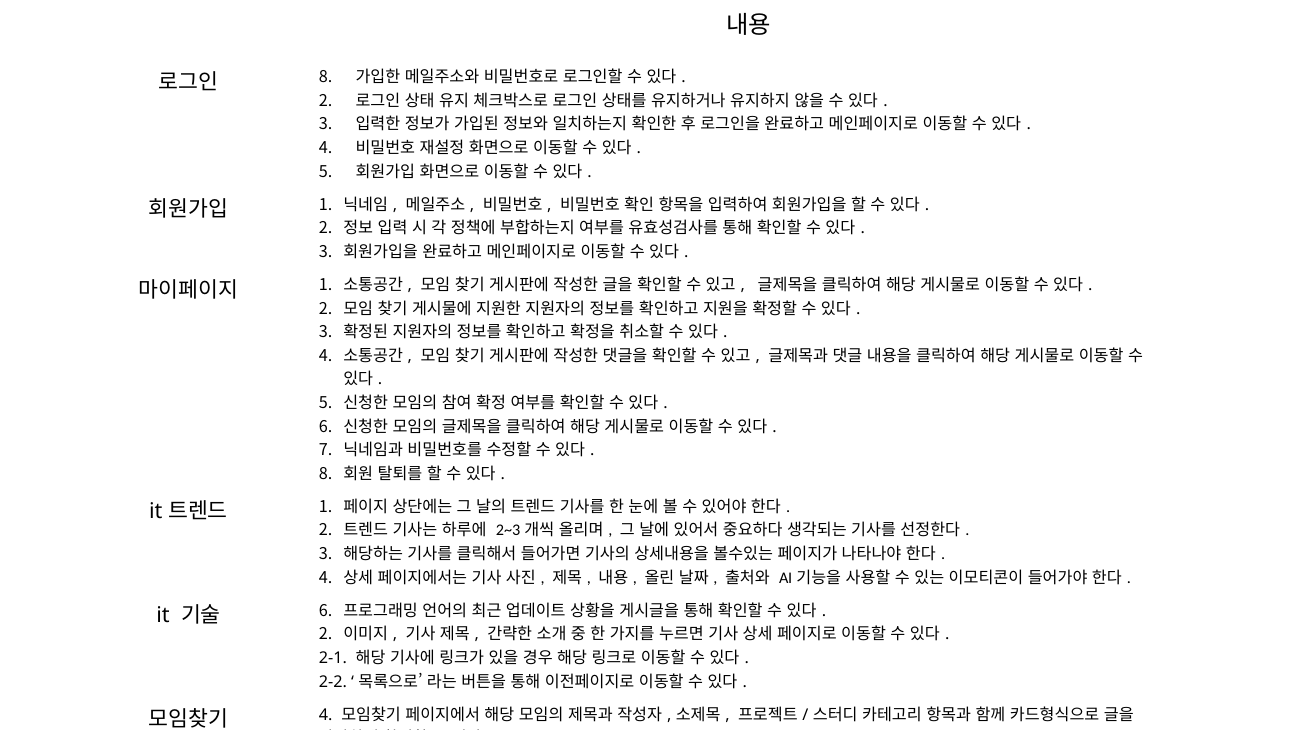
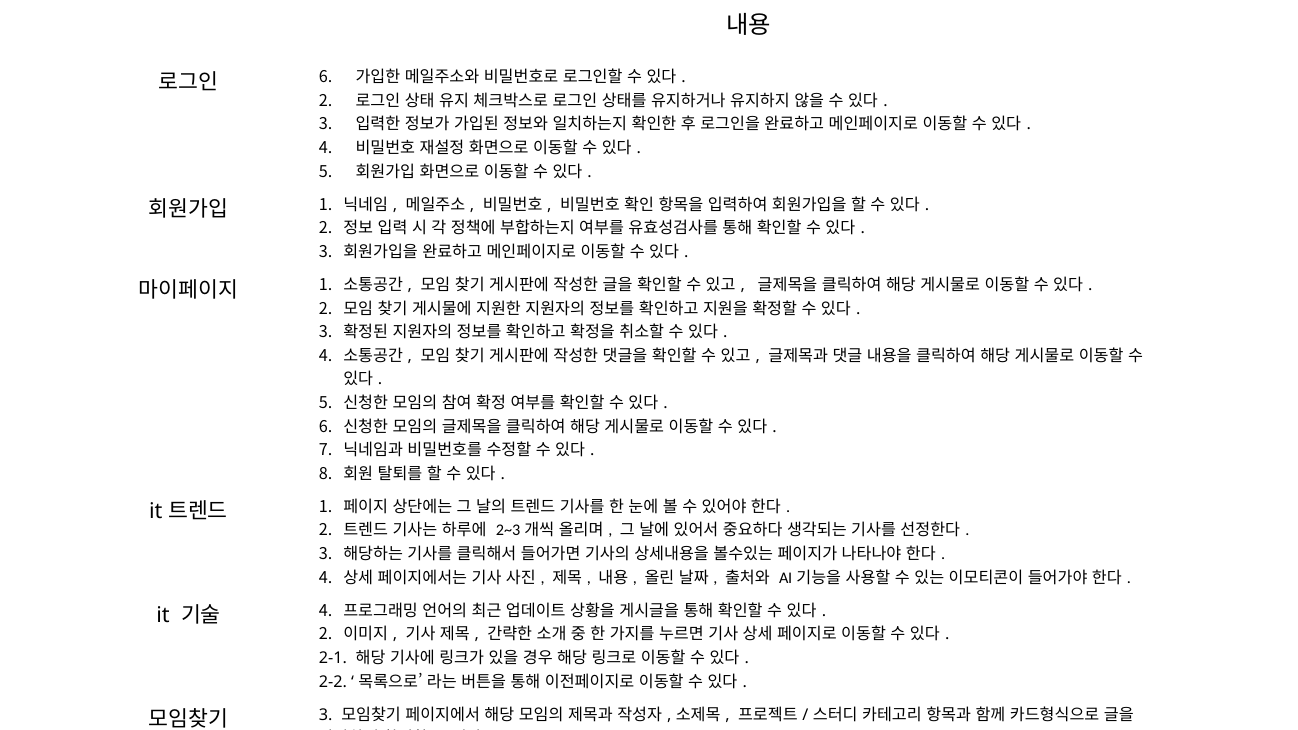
8 at (326, 78): 8 -> 6
6 at (326, 611): 6 -> 4
4 at (326, 715): 4 -> 3
